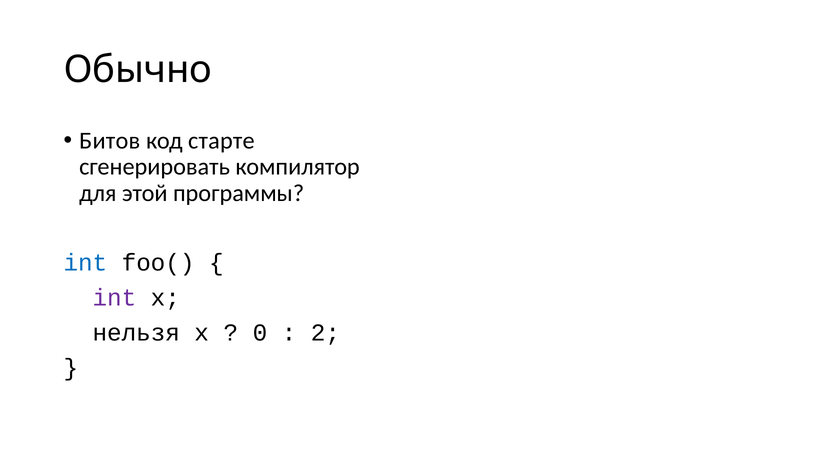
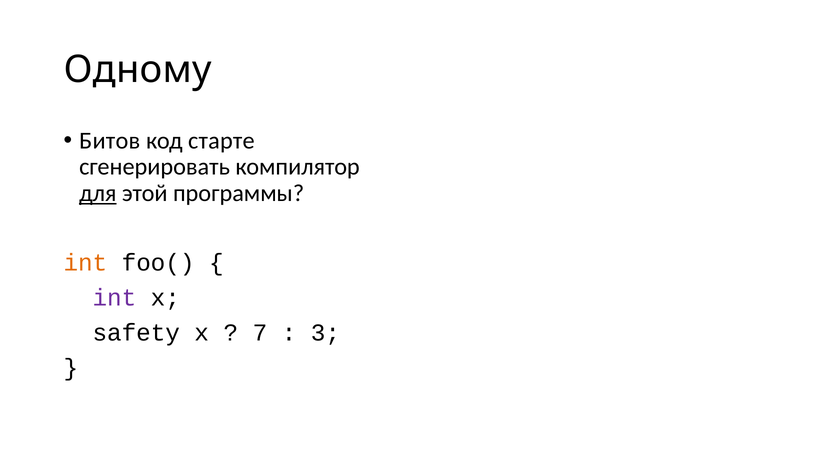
Обычно: Обычно -> Одному
для underline: none -> present
int at (85, 263) colour: blue -> orange
нельзя: нельзя -> safety
0: 0 -> 7
2: 2 -> 3
